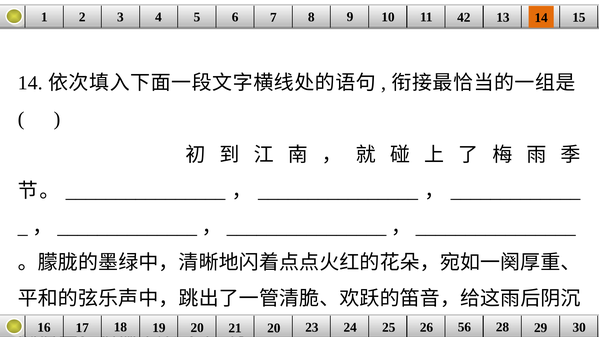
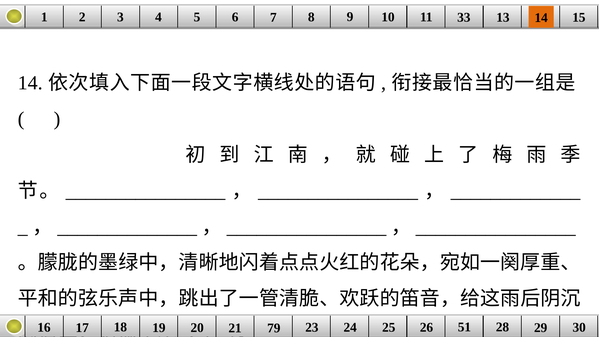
42: 42 -> 33
20 at (274, 328): 20 -> 79
56: 56 -> 51
